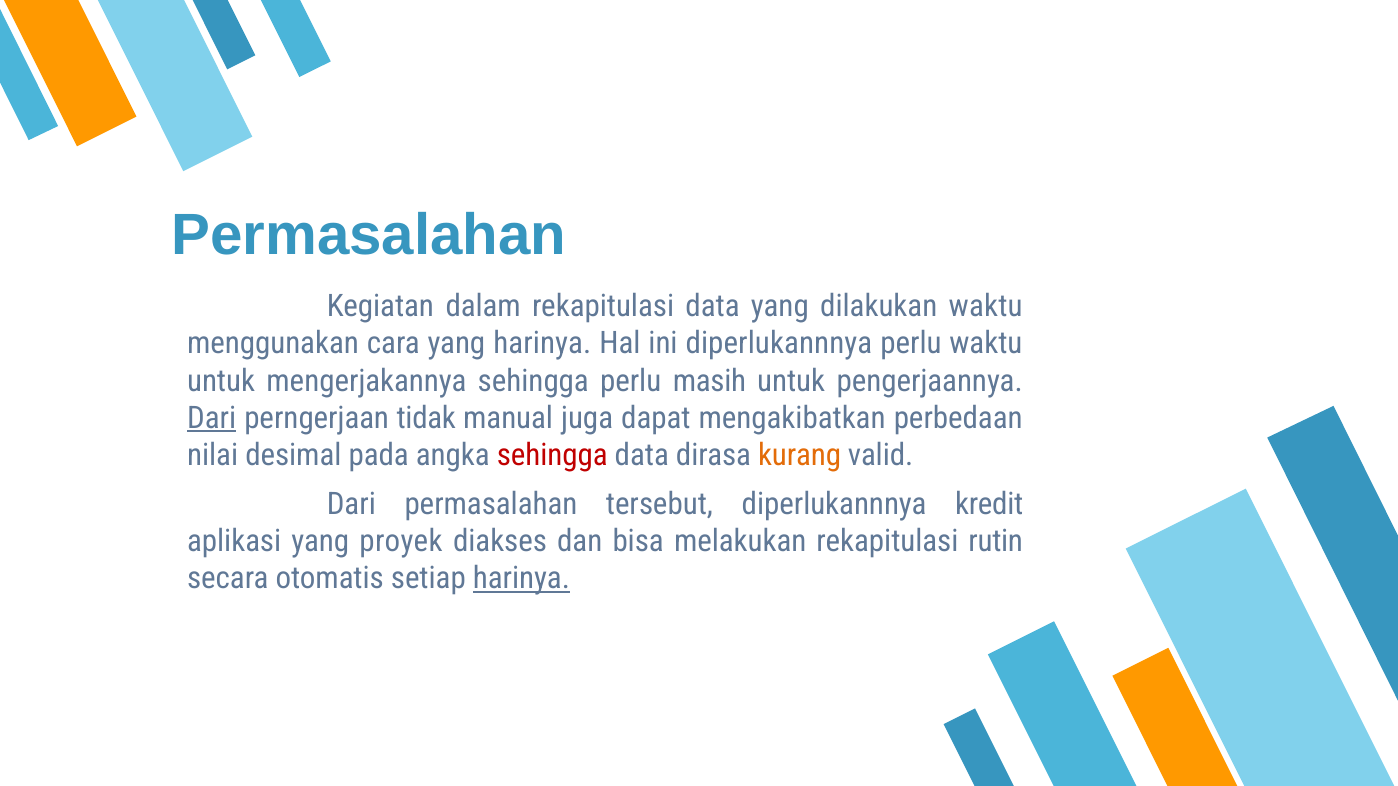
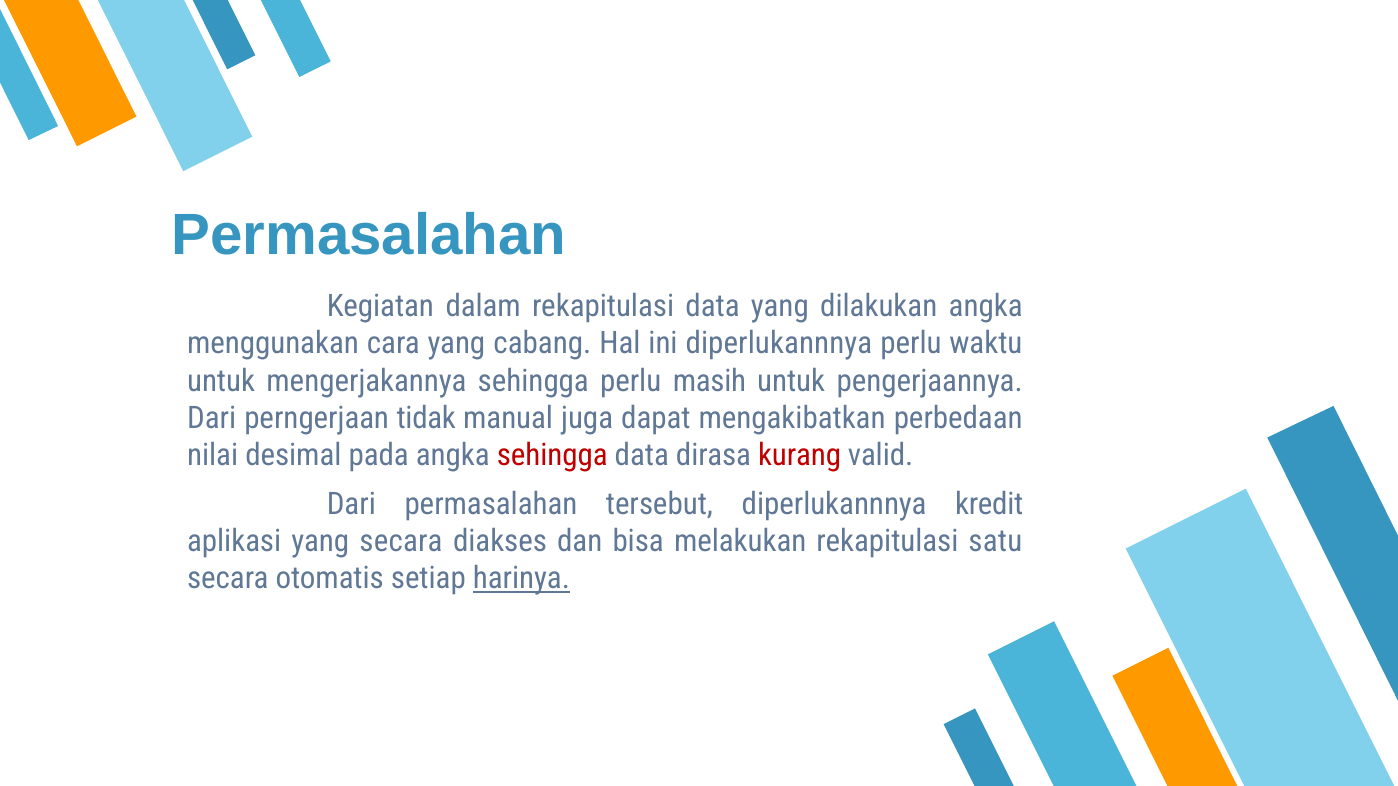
dilakukan waktu: waktu -> angka
yang harinya: harinya -> cabang
Dari at (212, 418) underline: present -> none
kurang colour: orange -> red
yang proyek: proyek -> secara
rutin: rutin -> satu
